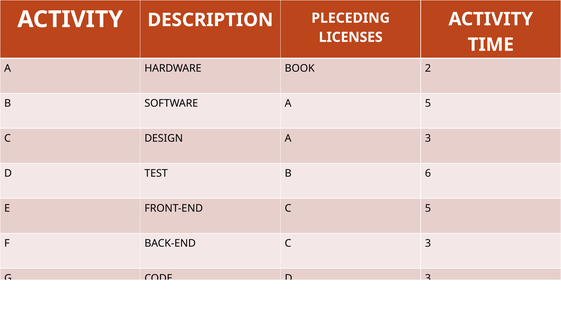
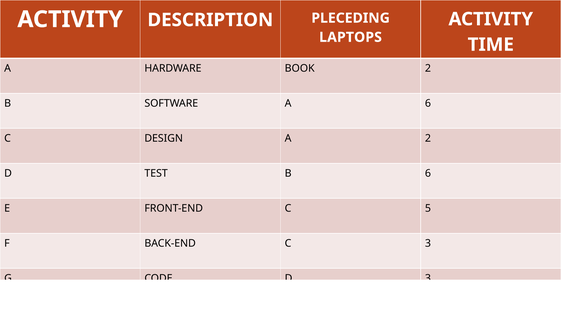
LICENSES: LICENSES -> LAPTOPS
A 5: 5 -> 6
A 3: 3 -> 2
